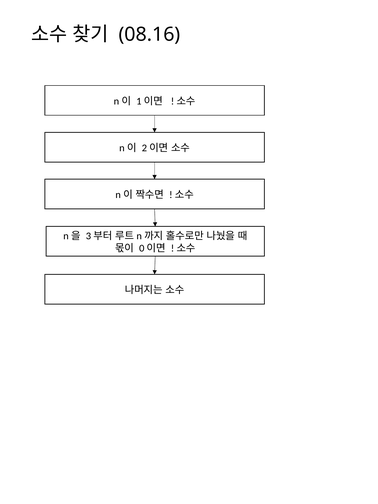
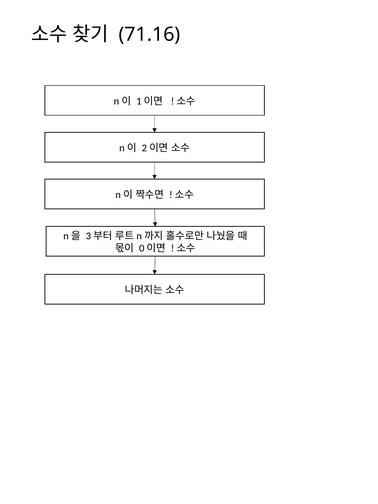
08.16: 08.16 -> 71.16
